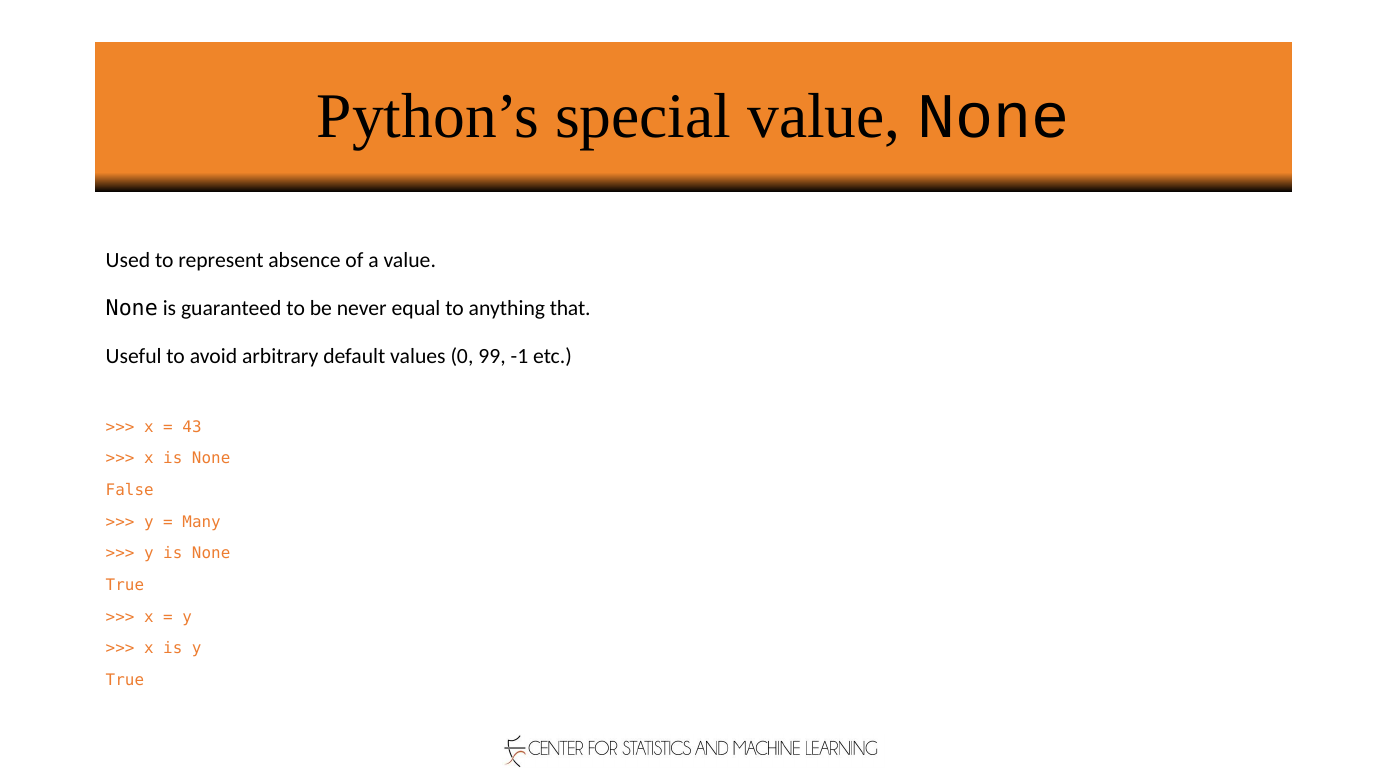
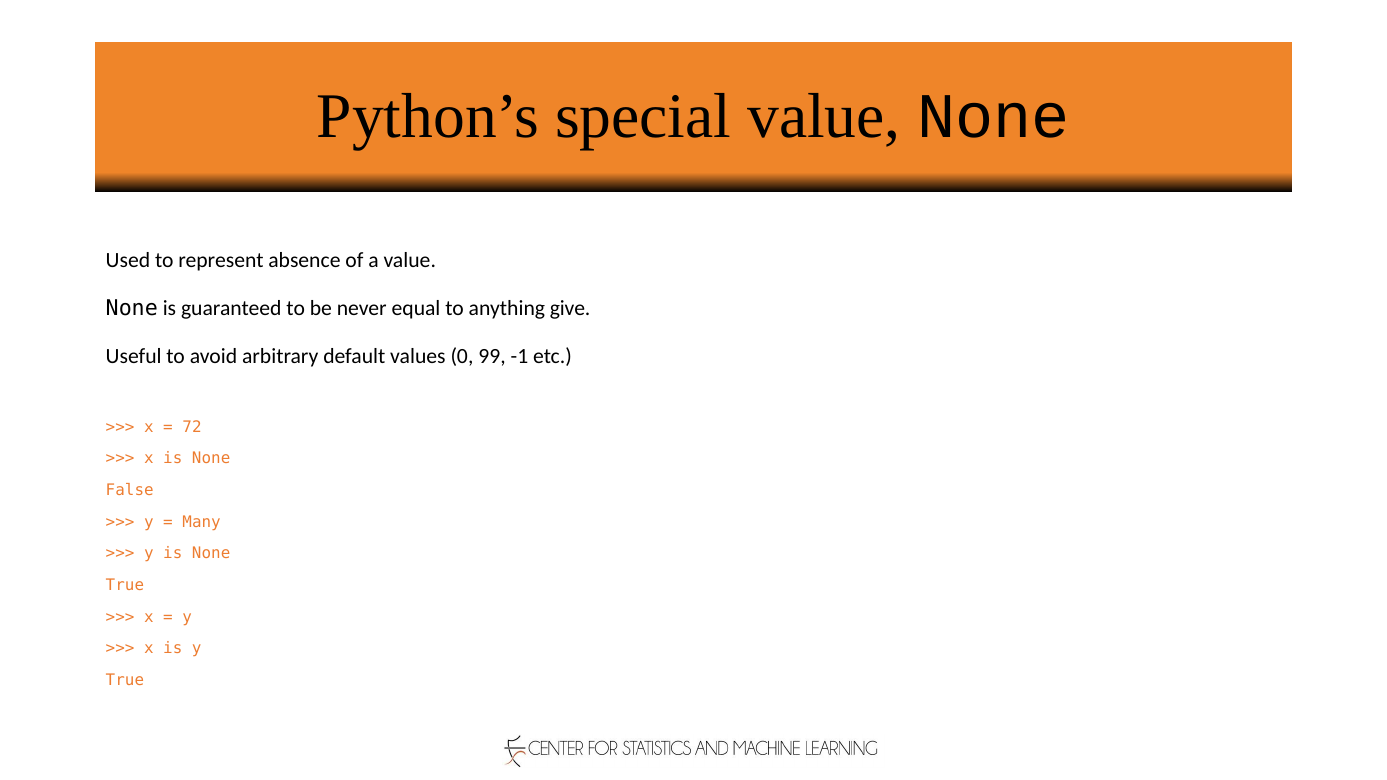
that: that -> give
43: 43 -> 72
